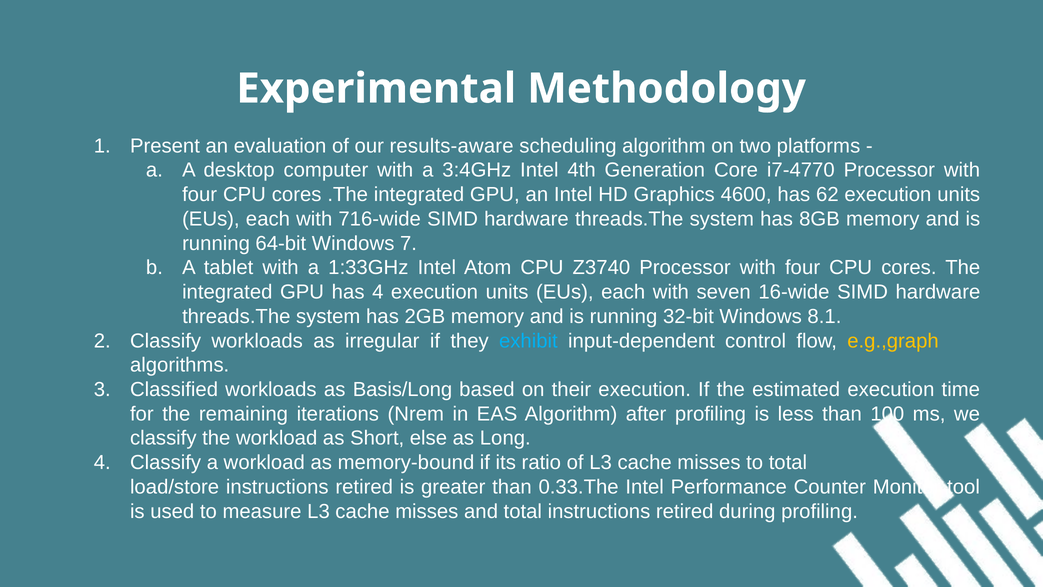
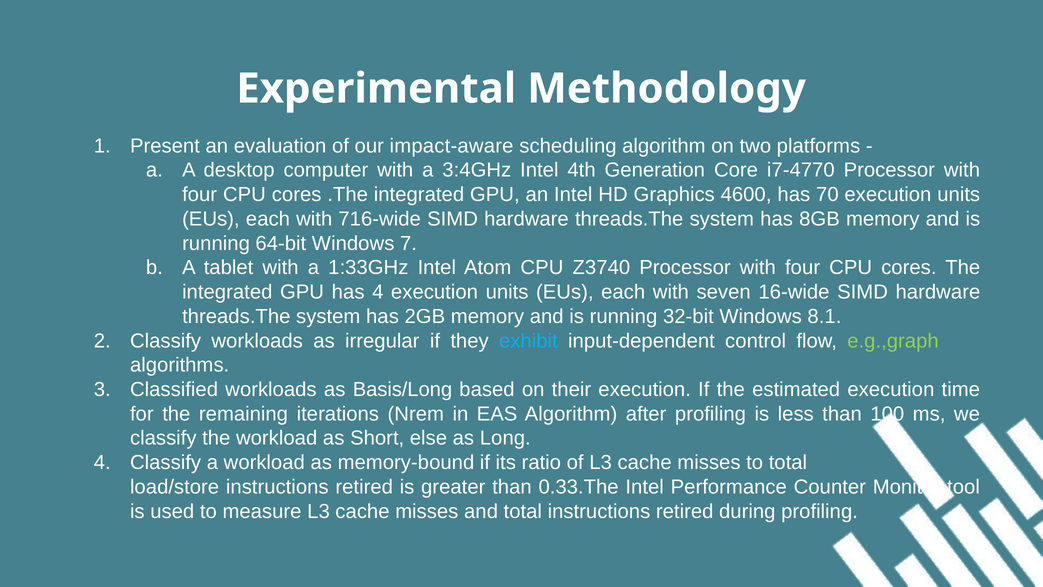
results-aware: results-aware -> impact-aware
62: 62 -> 70
e.g.,graph colour: yellow -> light green
